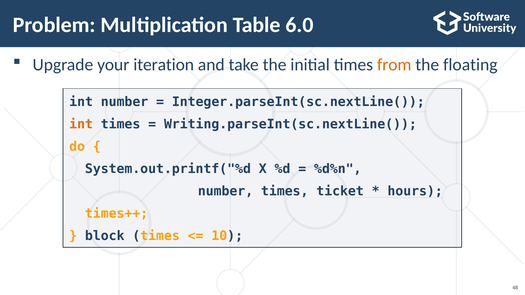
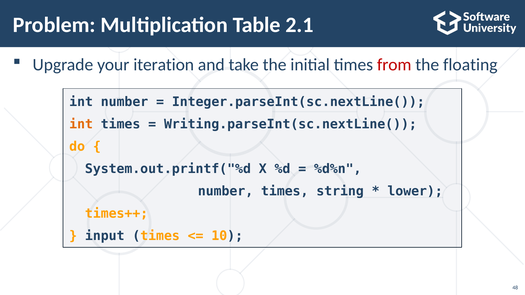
6.0: 6.0 -> 2.1
from colour: orange -> red
ticket: ticket -> string
hours: hours -> lower
block: block -> input
